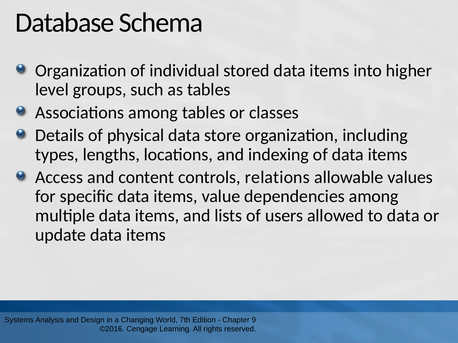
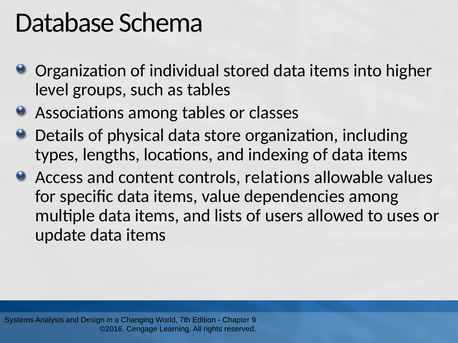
to data: data -> uses
